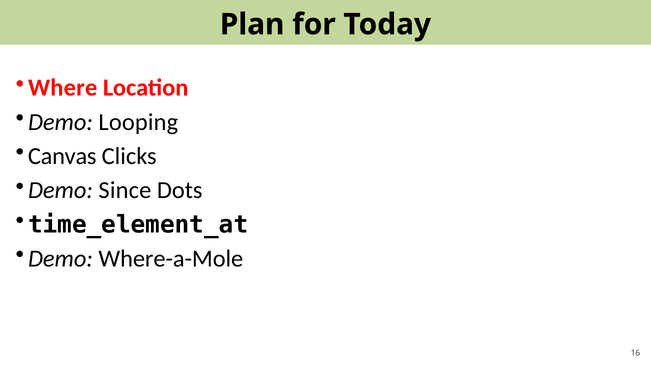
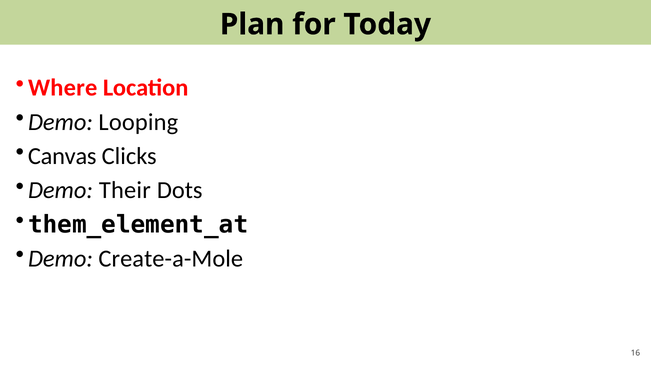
Since: Since -> Their
time_element_at: time_element_at -> them_element_at
Where-a-Mole: Where-a-Mole -> Create-a-Mole
